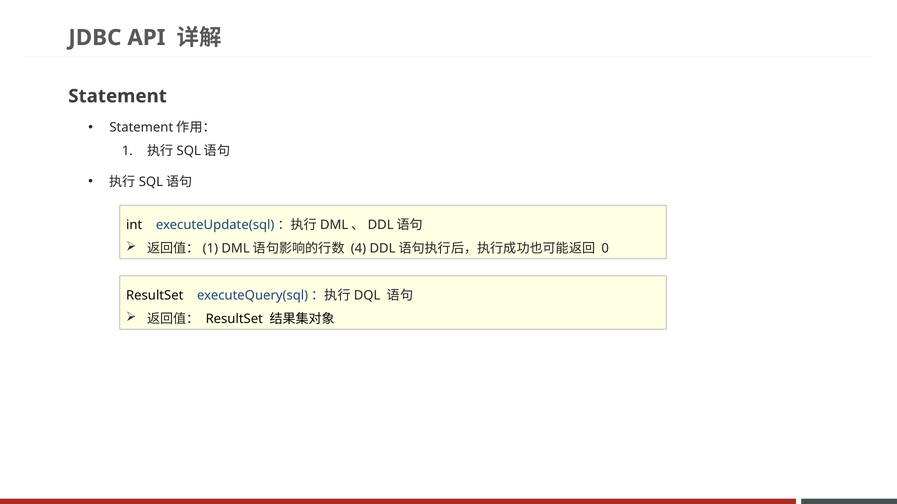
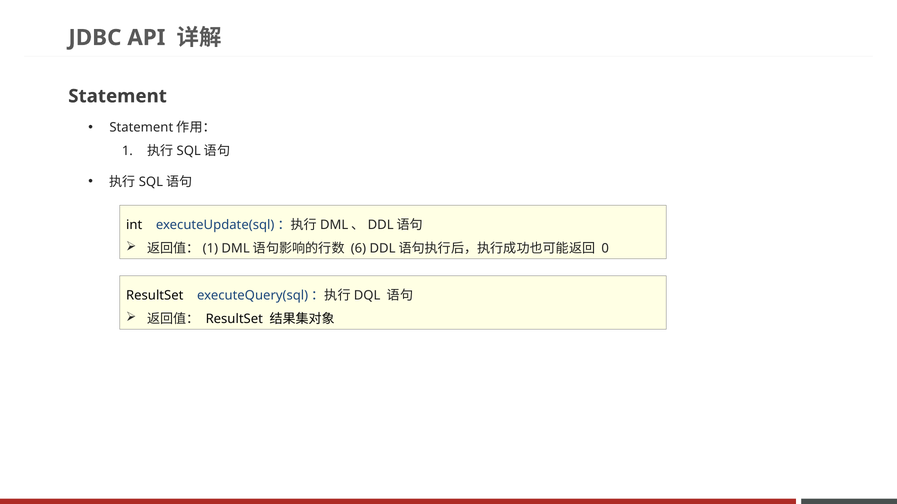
4: 4 -> 6
